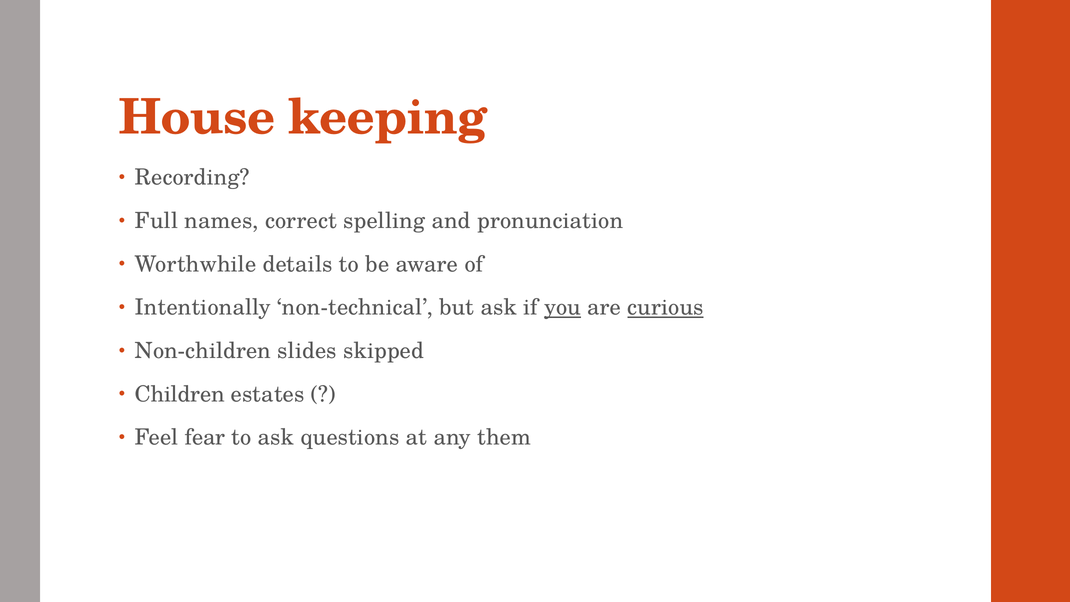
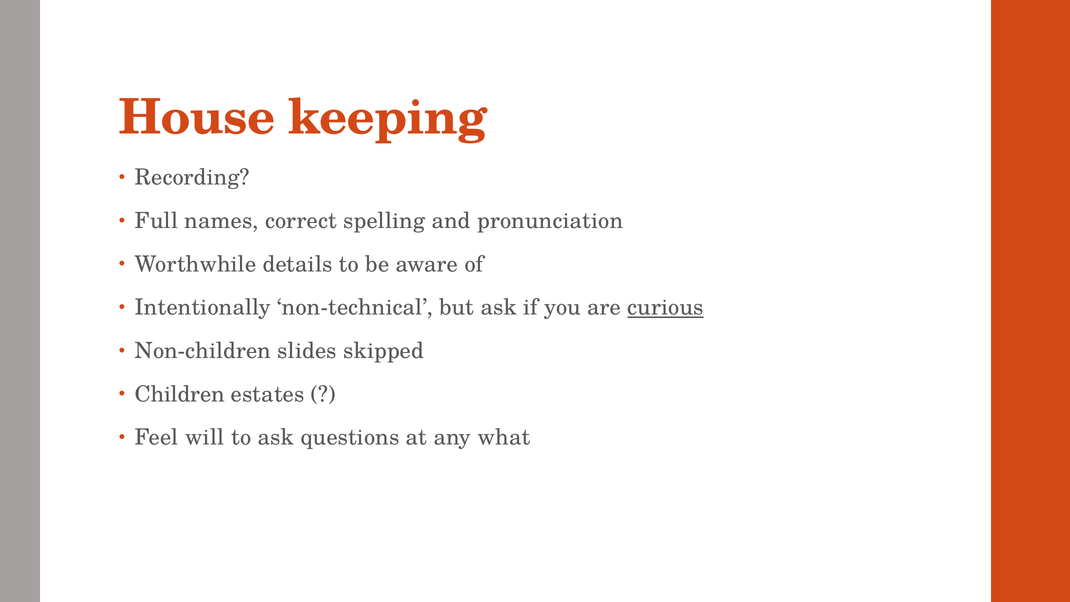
you underline: present -> none
fear: fear -> will
them: them -> what
